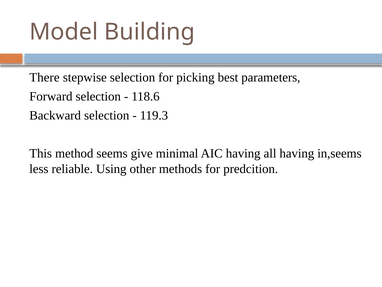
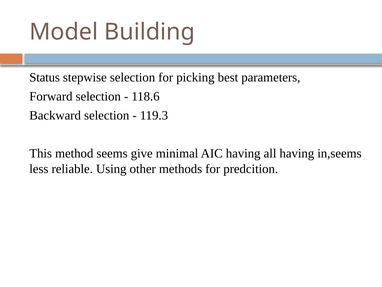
There: There -> Status
